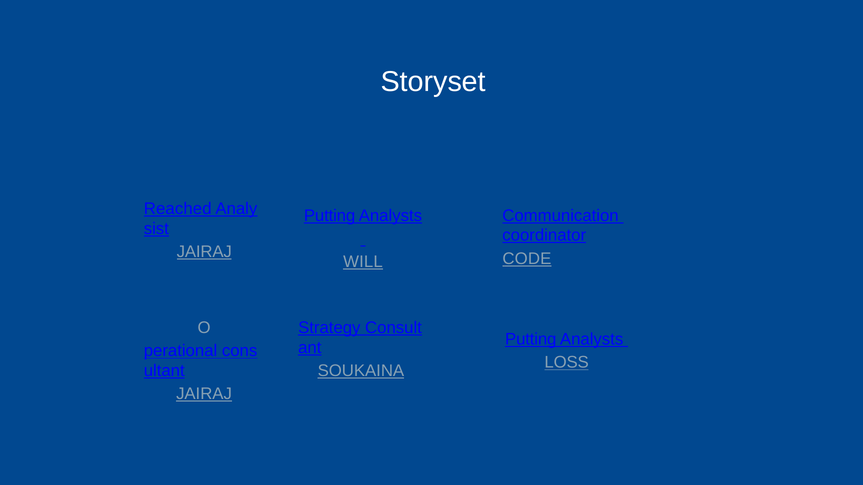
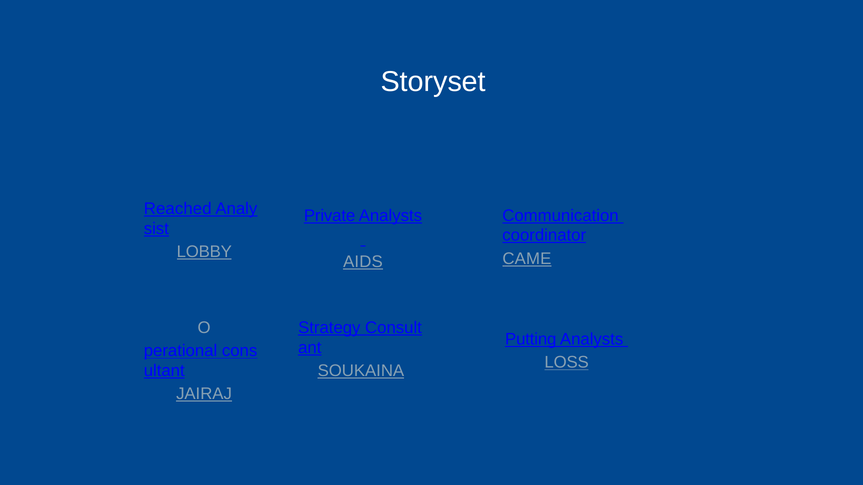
Putting at (330, 216): Putting -> Private
JAIRAJ at (204, 252): JAIRAJ -> LOBBY
CODE: CODE -> CAME
WILL: WILL -> AIDS
